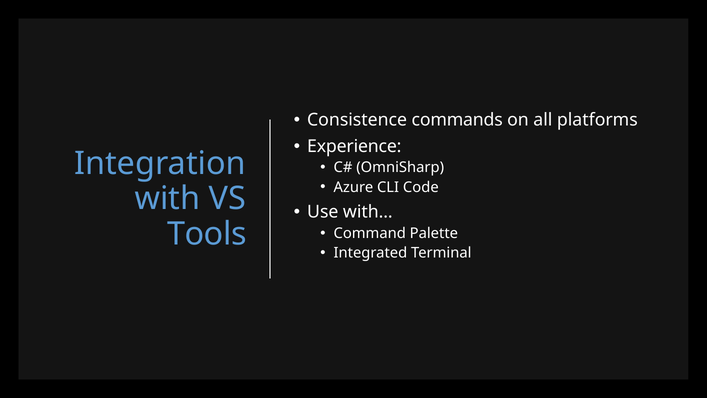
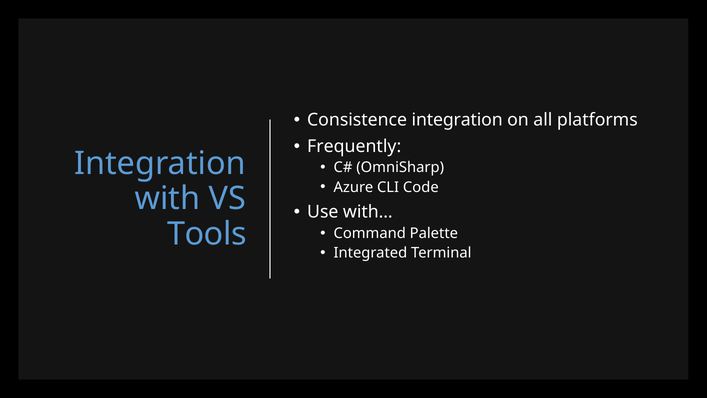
Consistence commands: commands -> integration
Experience: Experience -> Frequently
